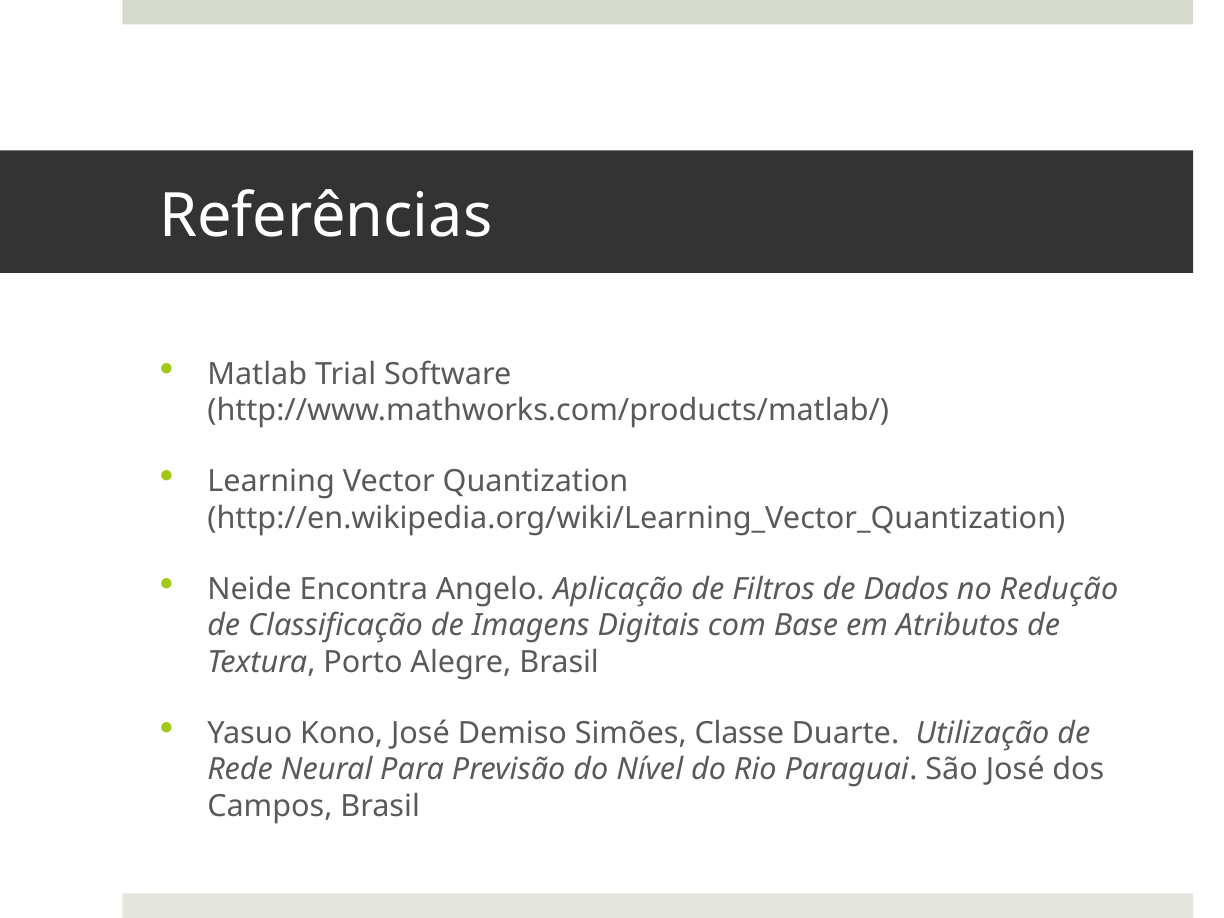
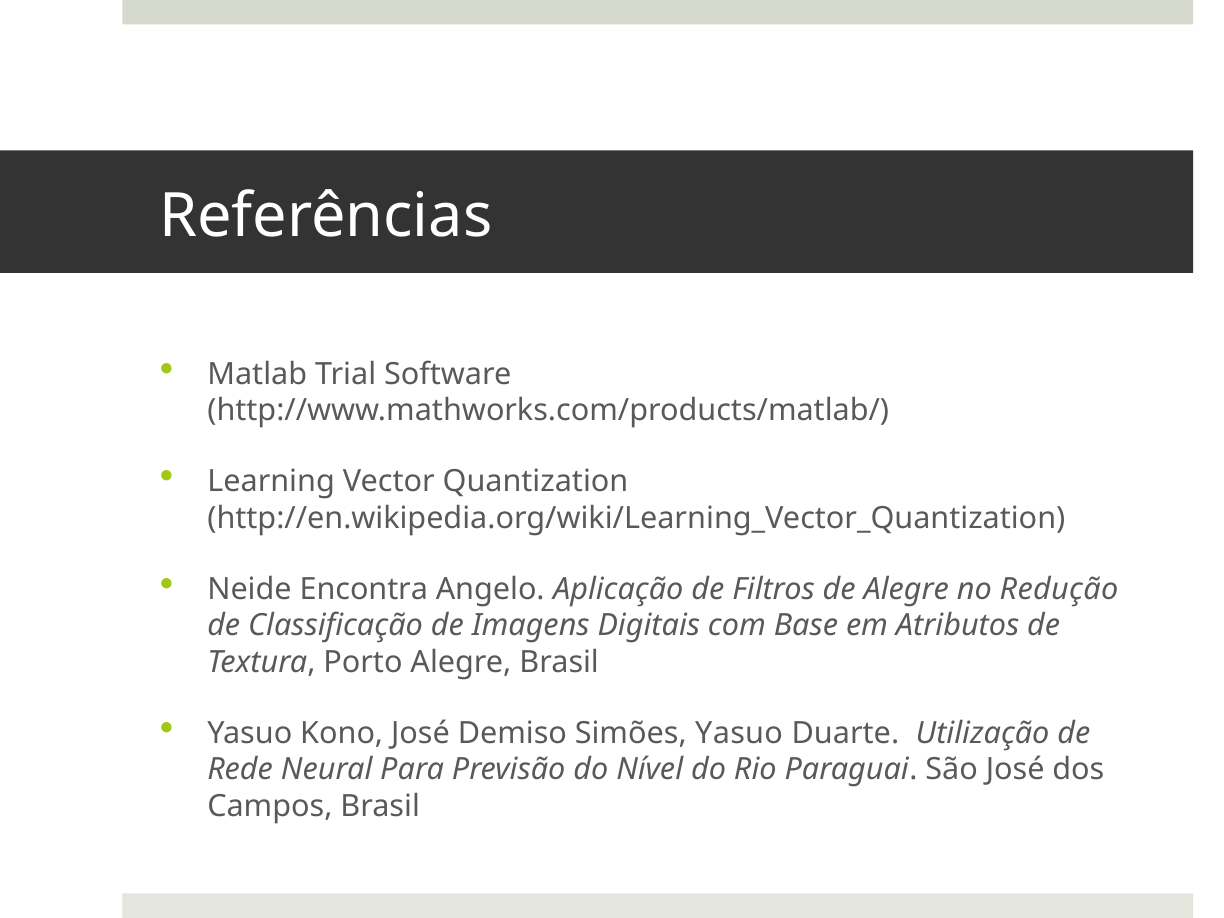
de Dados: Dados -> Alegre
Simões Classe: Classe -> Yasuo
